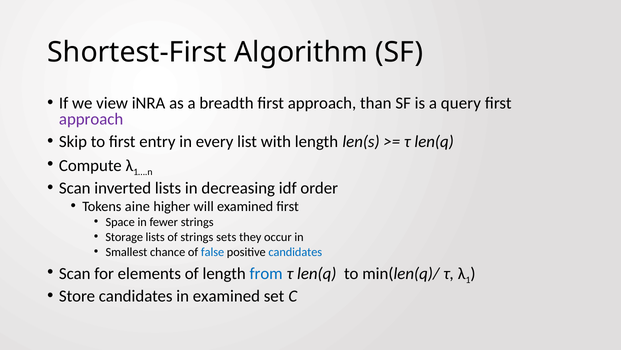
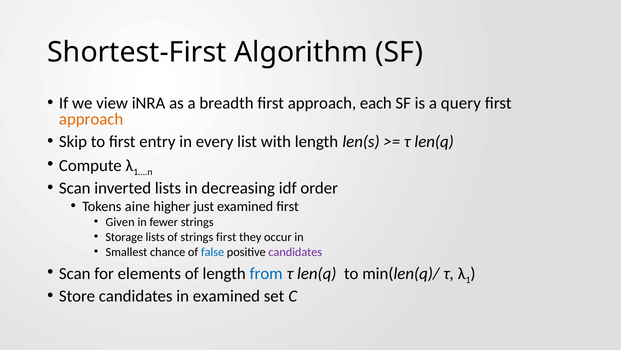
than: than -> each
approach at (91, 119) colour: purple -> orange
will: will -> just
Space: Space -> Given
strings sets: sets -> first
candidates at (295, 251) colour: blue -> purple
